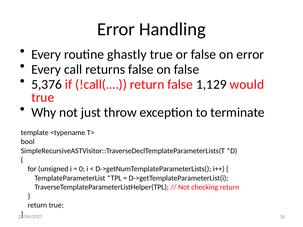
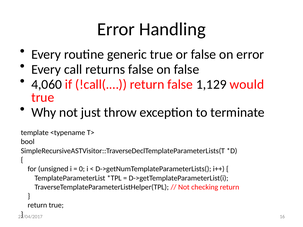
ghastly: ghastly -> generic
5,376: 5,376 -> 4,060
